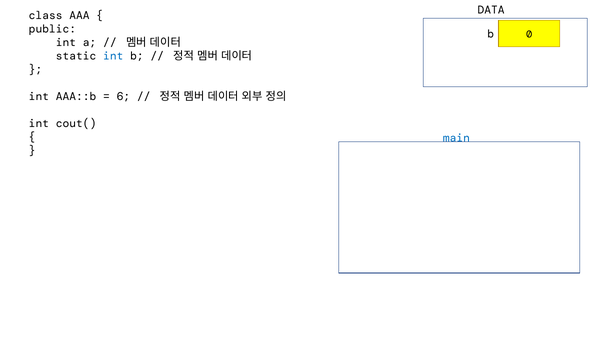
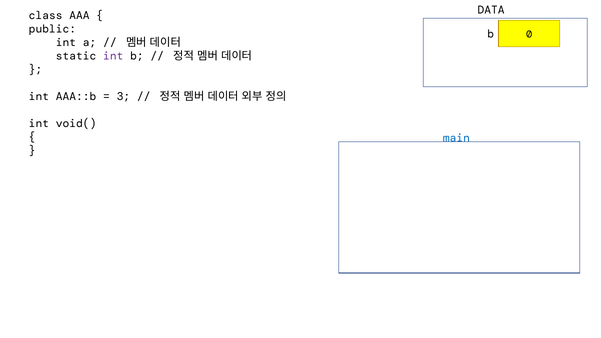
int at (113, 56) colour: blue -> purple
6: 6 -> 3
cout(: cout( -> void(
